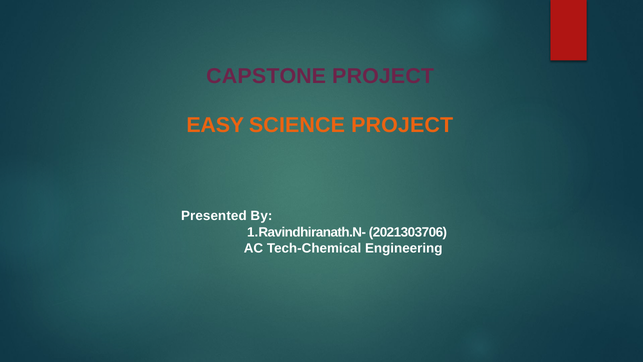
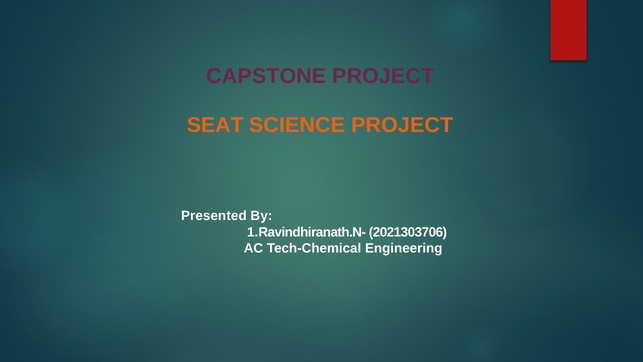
EASY: EASY -> SEAT
